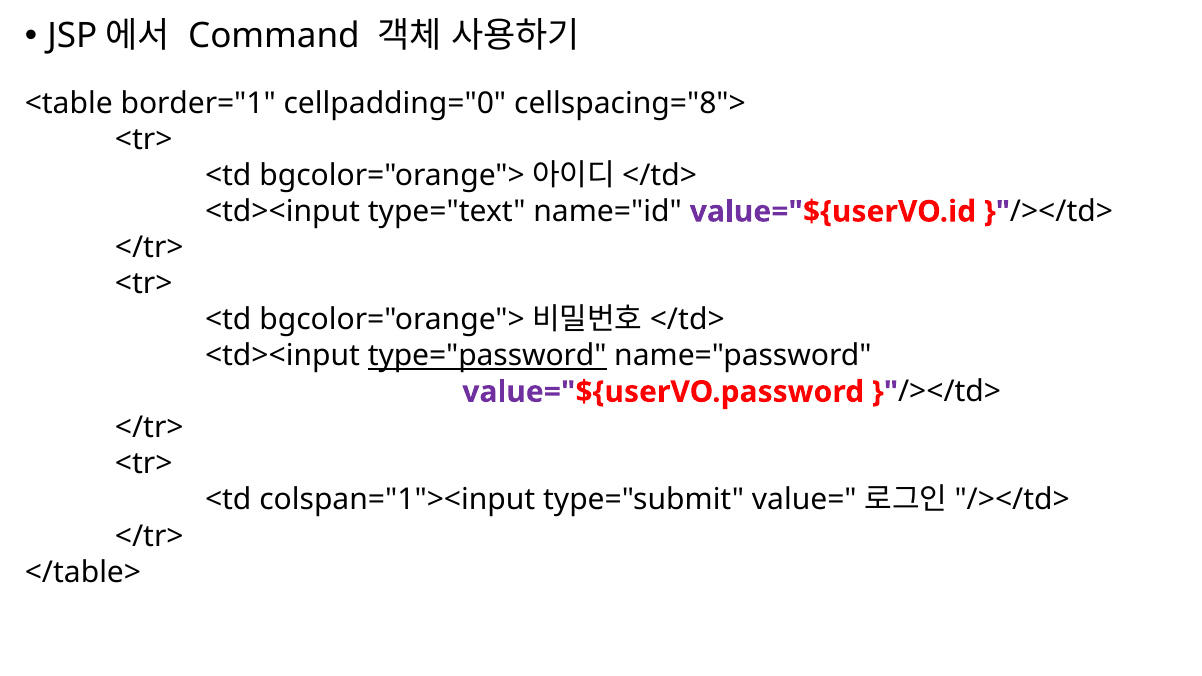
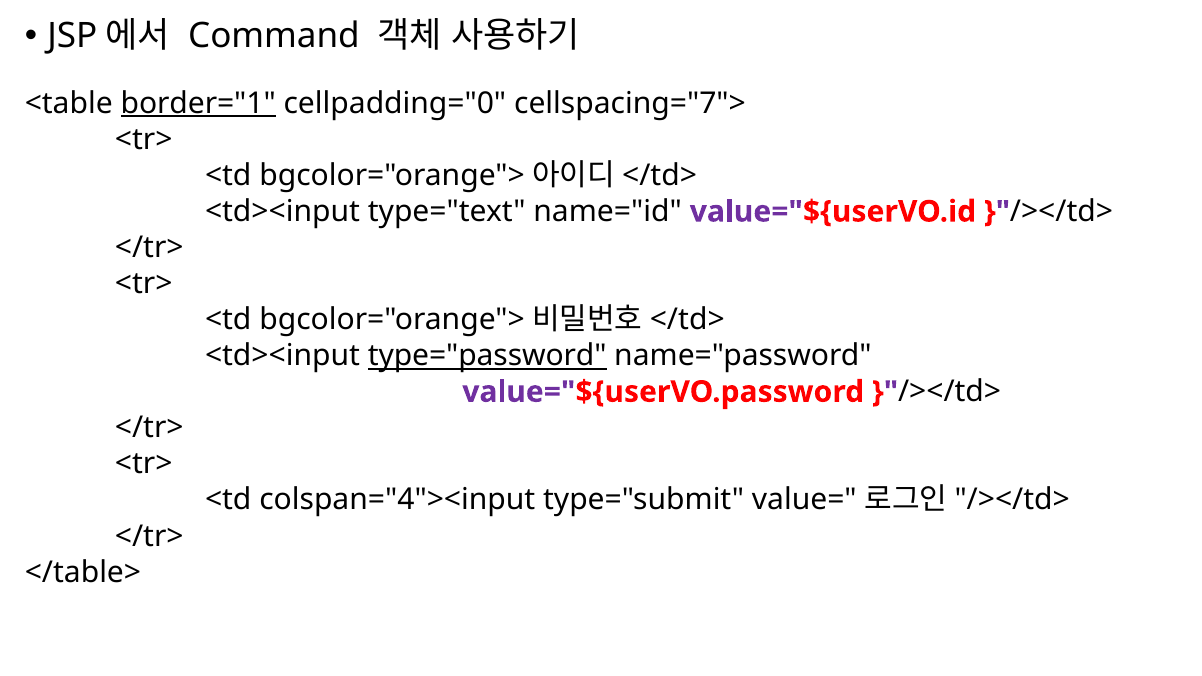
border="1 underline: none -> present
cellspacing="8">: cellspacing="8"> -> cellspacing="7">
colspan="1"><input: colspan="1"><input -> colspan="4"><input
